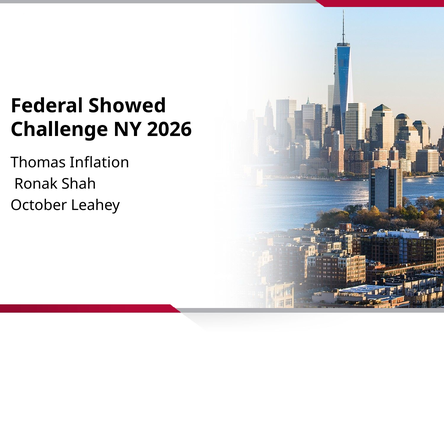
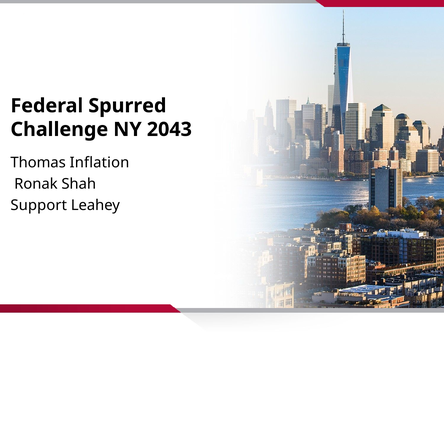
Showed: Showed -> Spurred
2026: 2026 -> 2043
October: October -> Support
